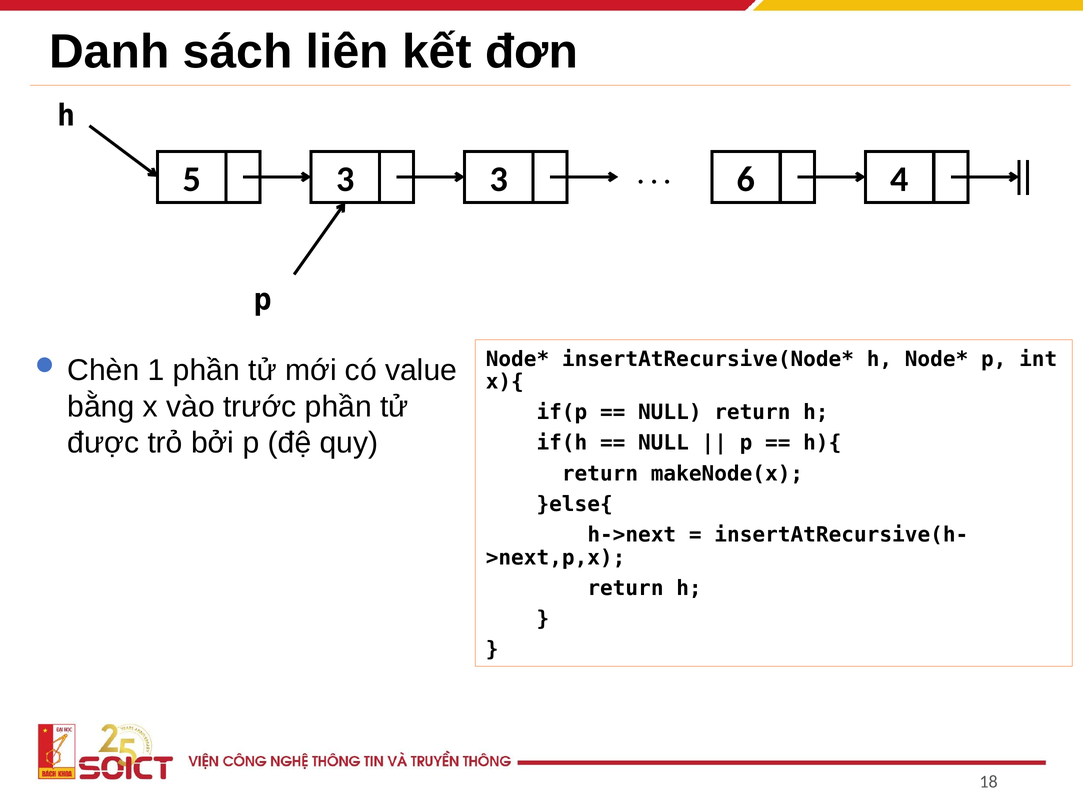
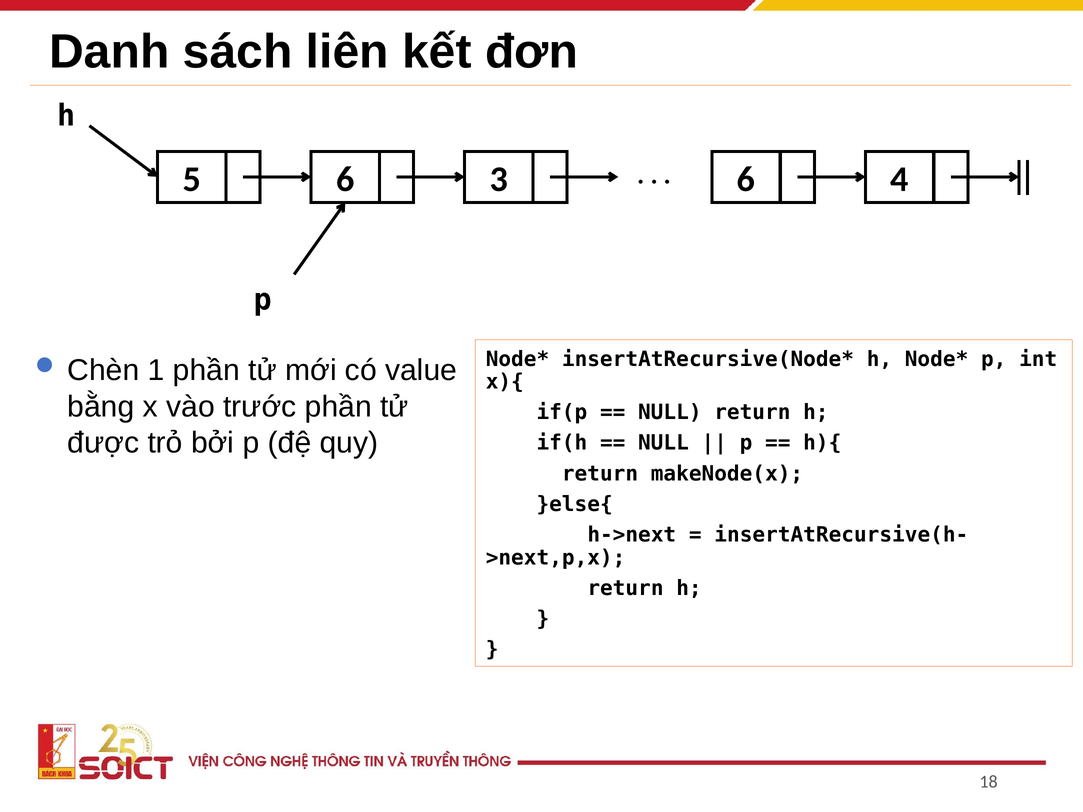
5 3: 3 -> 6
